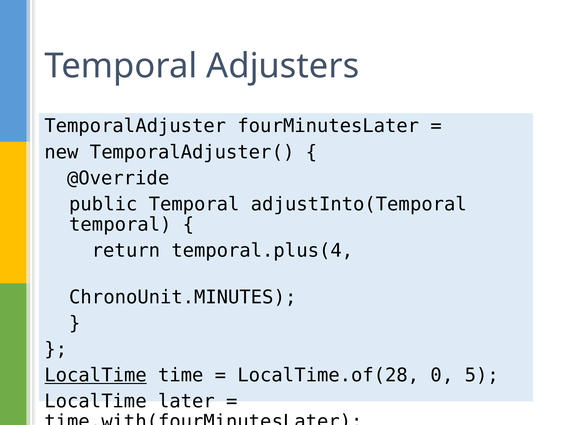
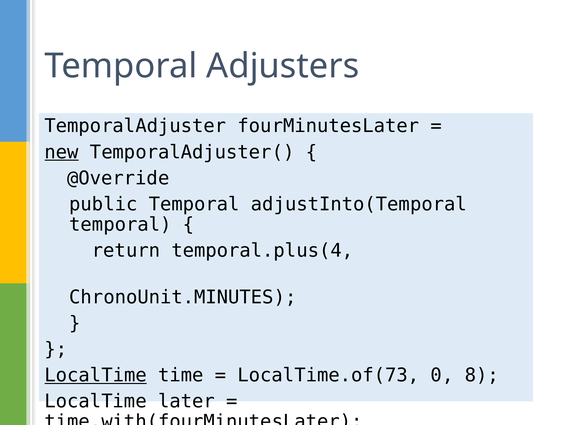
new underline: none -> present
LocalTime.of(28: LocalTime.of(28 -> LocalTime.of(73
5: 5 -> 8
